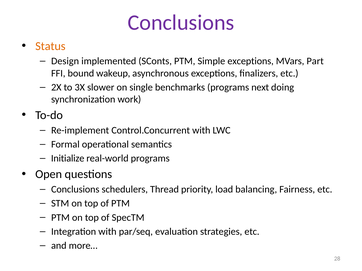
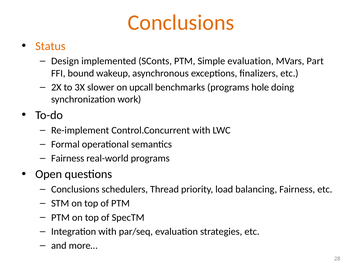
Conclusions at (181, 23) colour: purple -> orange
Simple exceptions: exceptions -> evaluation
single: single -> upcall
next: next -> hole
Initialize at (68, 159): Initialize -> Fairness
